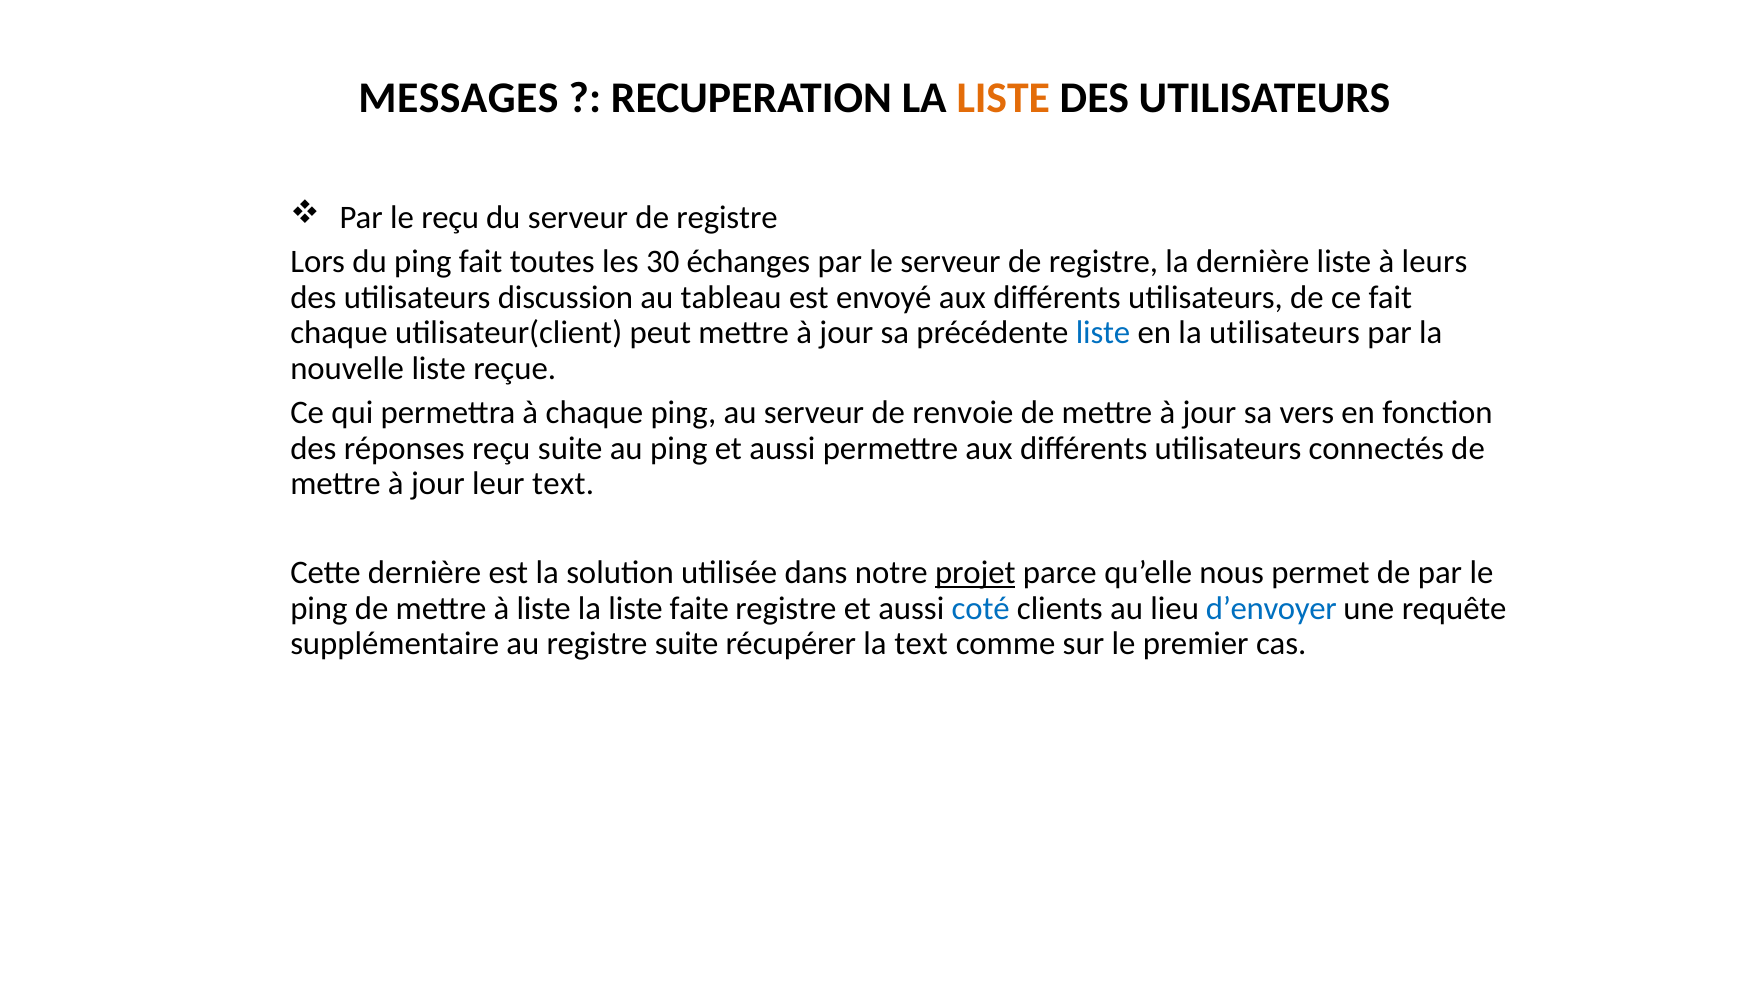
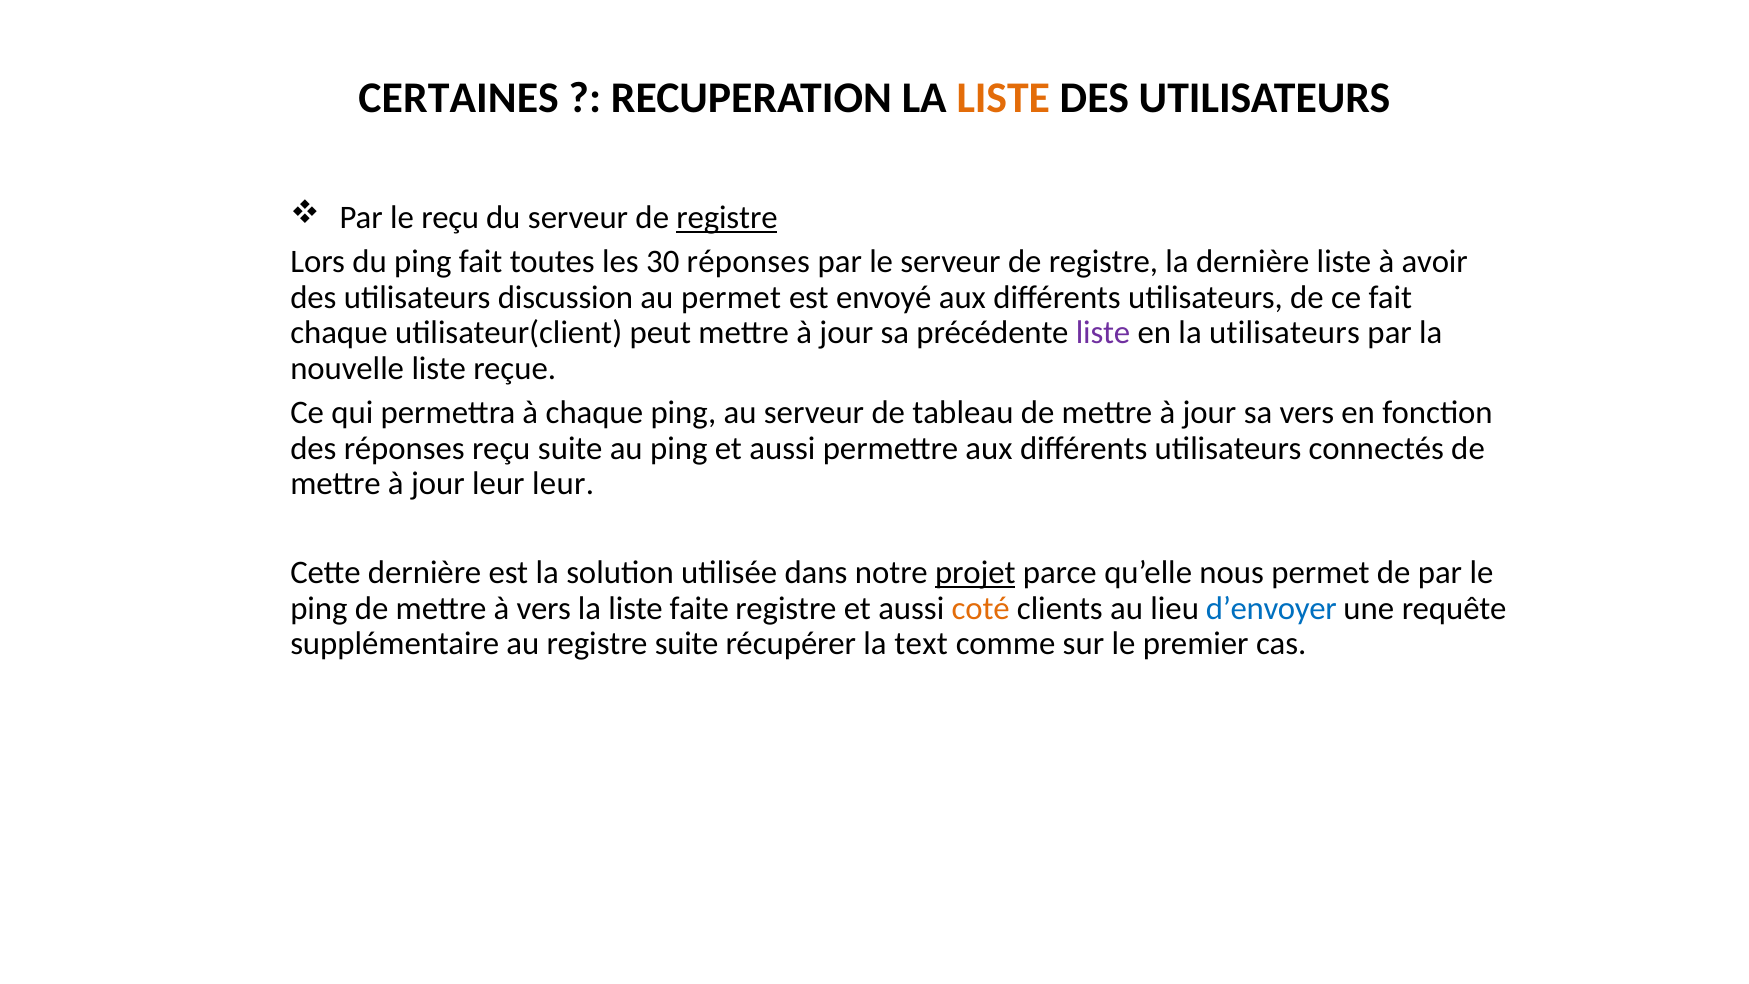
MESSAGES: MESSAGES -> CERTAINES
registre at (727, 218) underline: none -> present
30 échanges: échanges -> réponses
leurs: leurs -> avoir
au tableau: tableau -> permet
liste at (1103, 333) colour: blue -> purple
renvoie: renvoie -> tableau
leur text: text -> leur
à liste: liste -> vers
coté colour: blue -> orange
